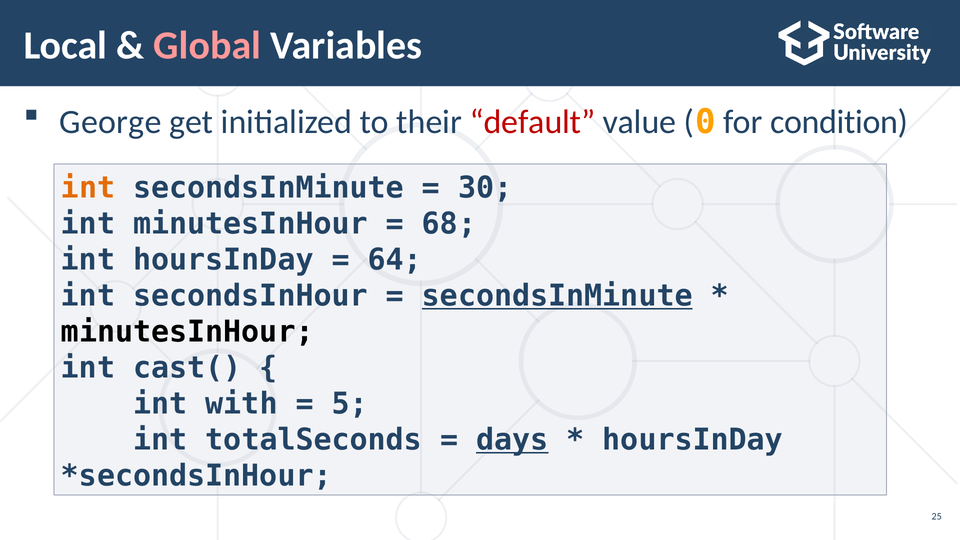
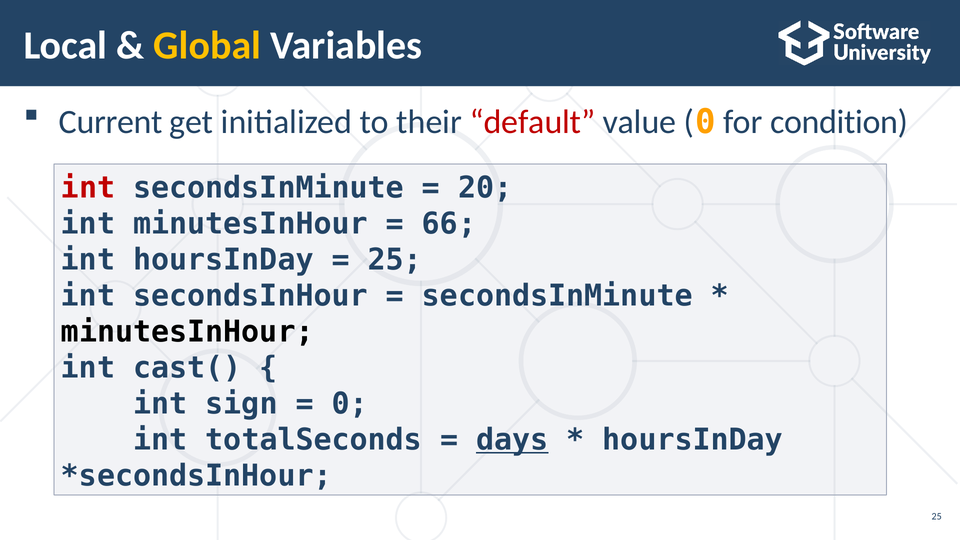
Global colour: pink -> yellow
George: George -> Current
int at (88, 188) colour: orange -> red
30: 30 -> 20
68: 68 -> 66
64 at (395, 260): 64 -> 25
secondsInMinute at (557, 296) underline: present -> none
with: with -> sign
5 at (350, 404): 5 -> 0
